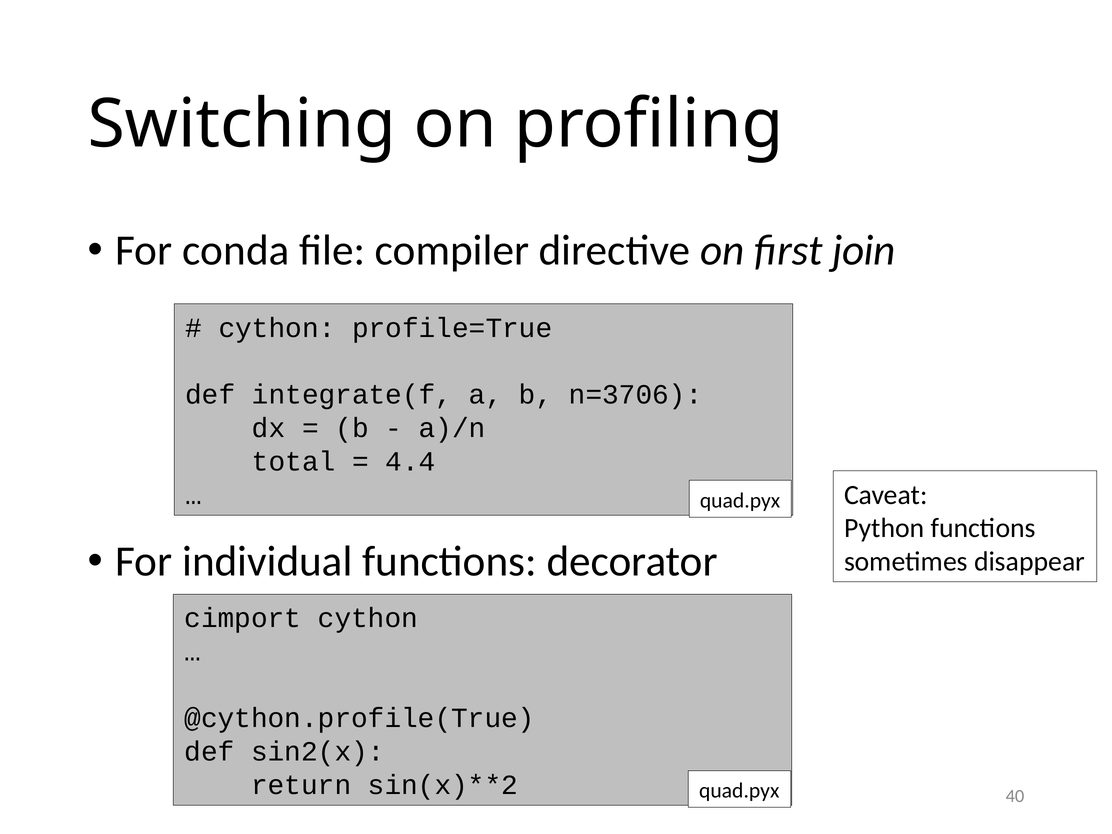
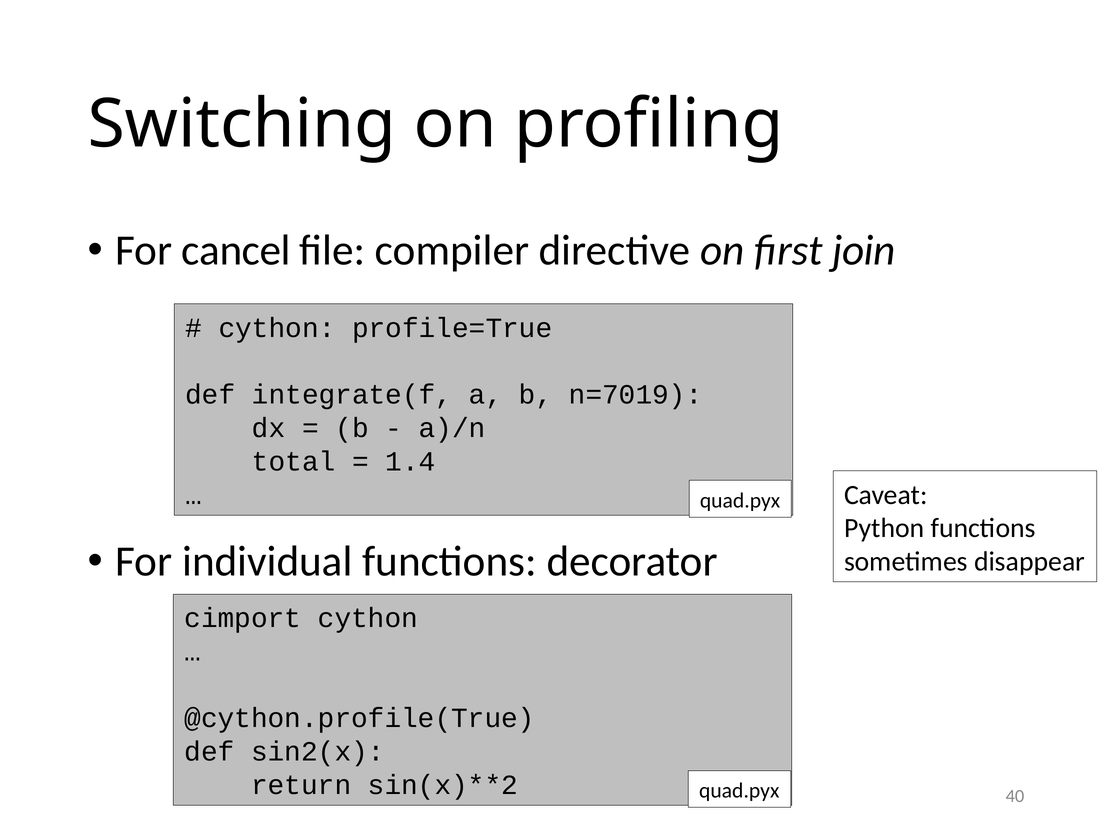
conda: conda -> cancel
n=3706: n=3706 -> n=7019
4.4: 4.4 -> 1.4
